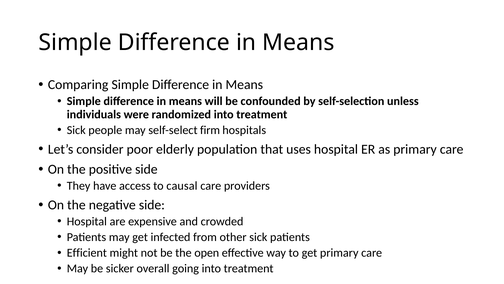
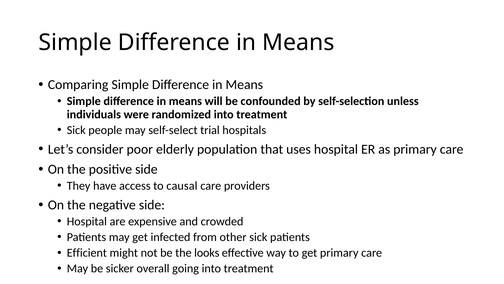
firm: firm -> trial
open: open -> looks
